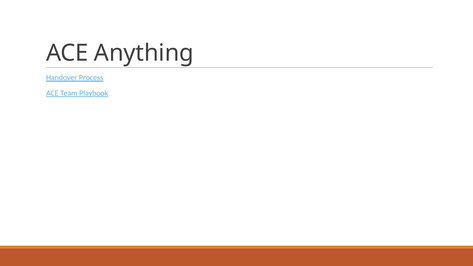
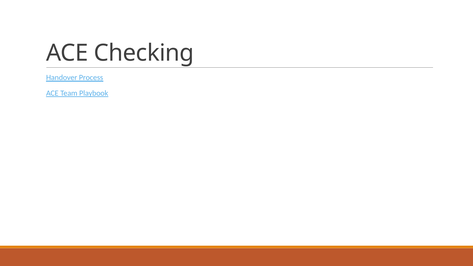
Anything: Anything -> Checking
